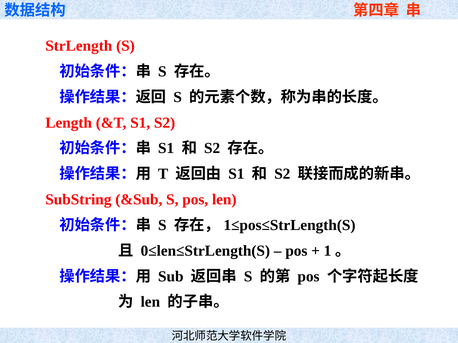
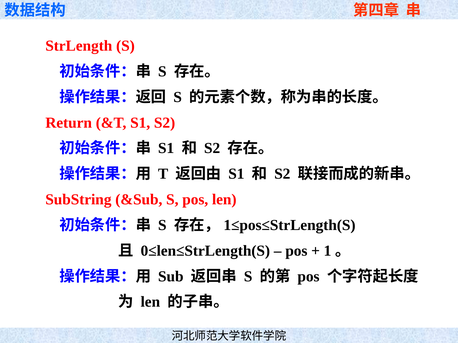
Length: Length -> Return
